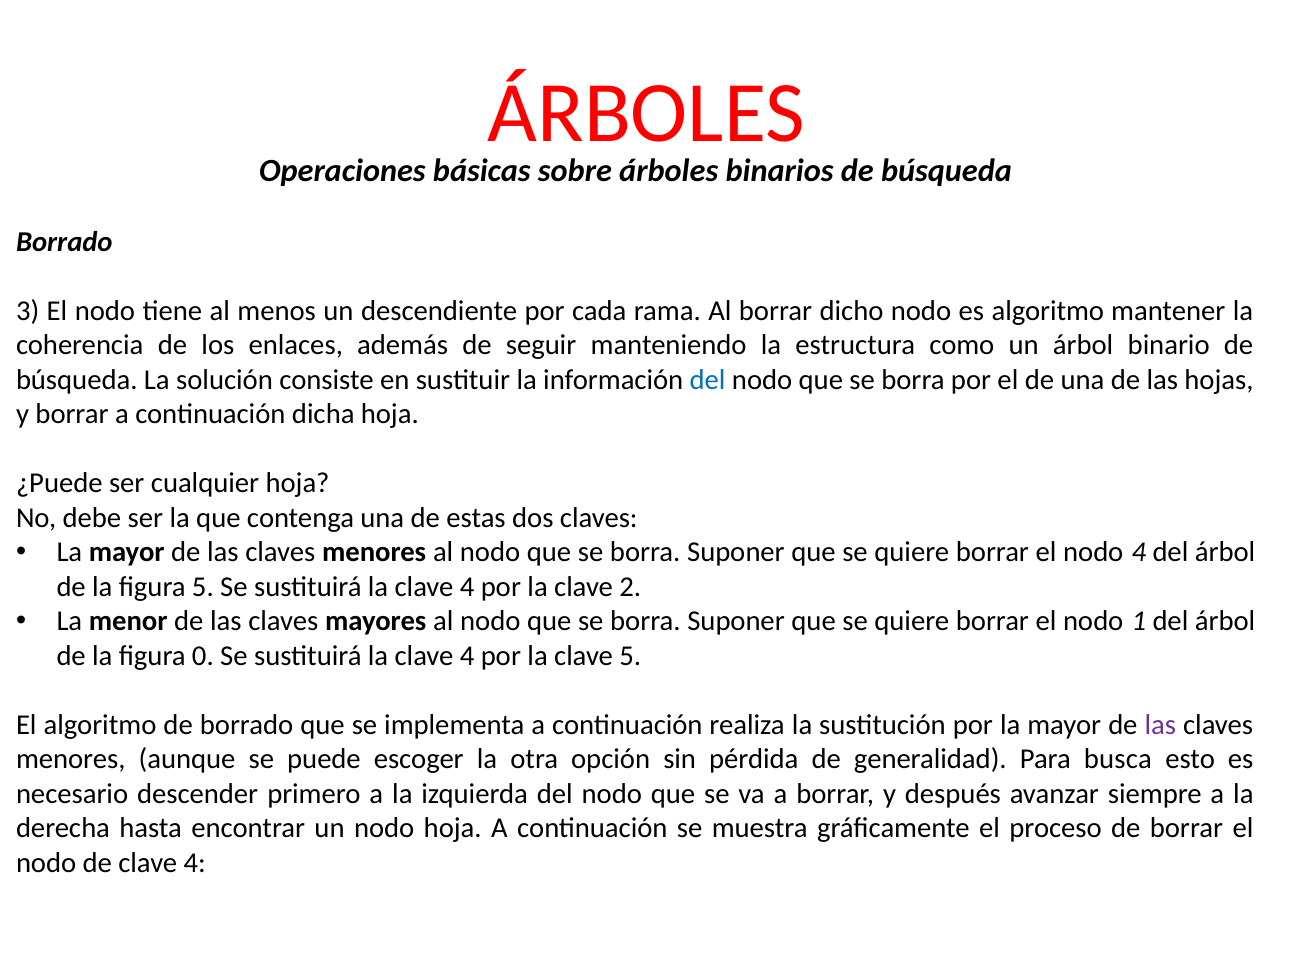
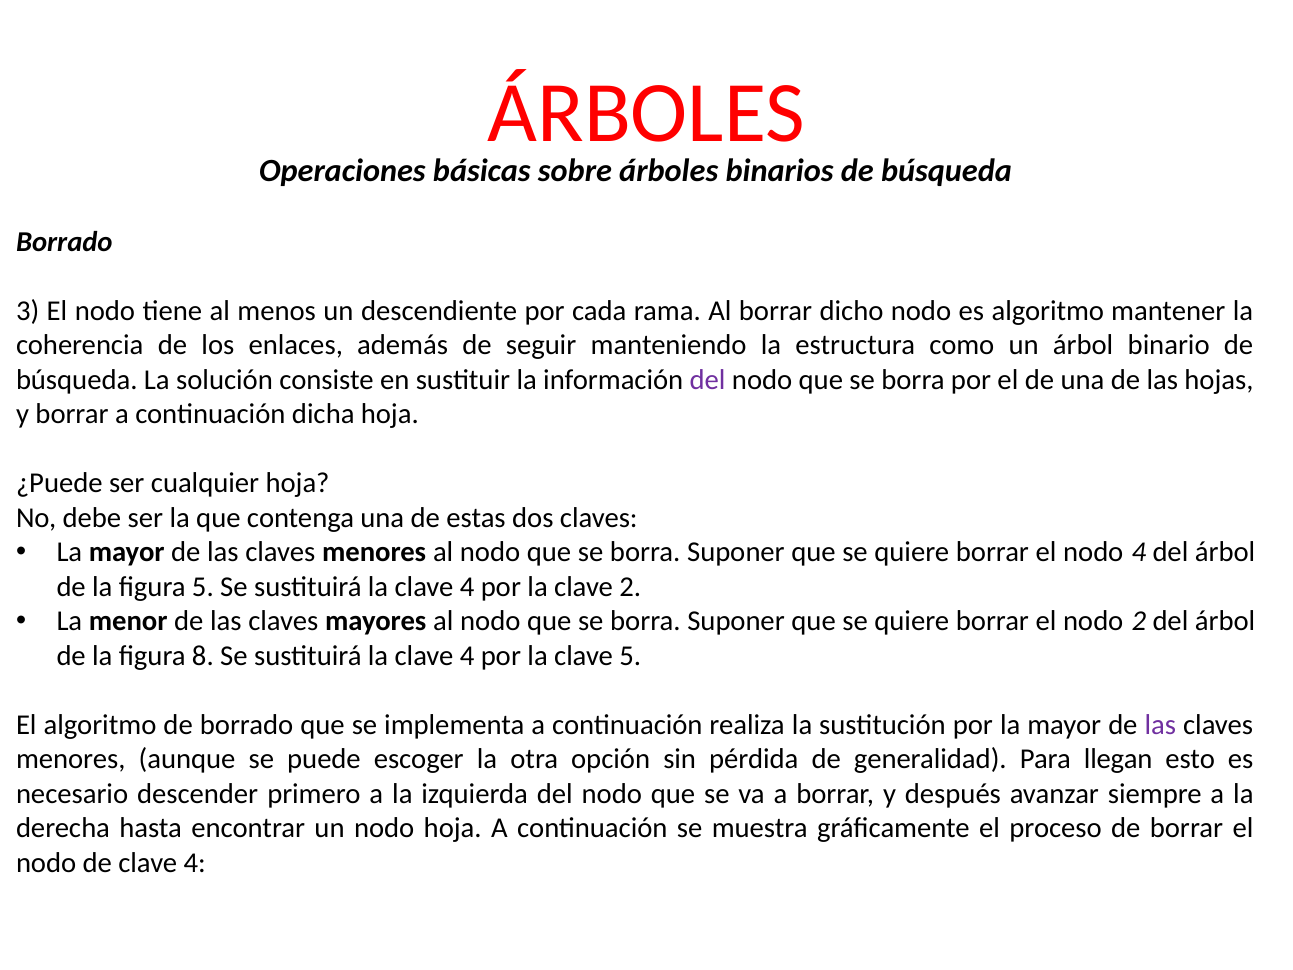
del at (708, 380) colour: blue -> purple
nodo 1: 1 -> 2
0: 0 -> 8
busca: busca -> llegan
